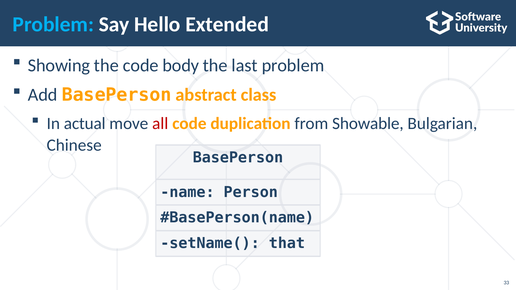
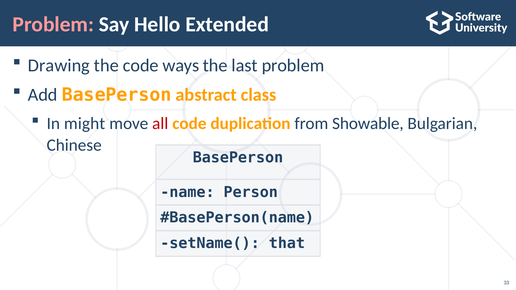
Problem at (53, 24) colour: light blue -> pink
Showing: Showing -> Drawing
body: body -> ways
actual: actual -> might
